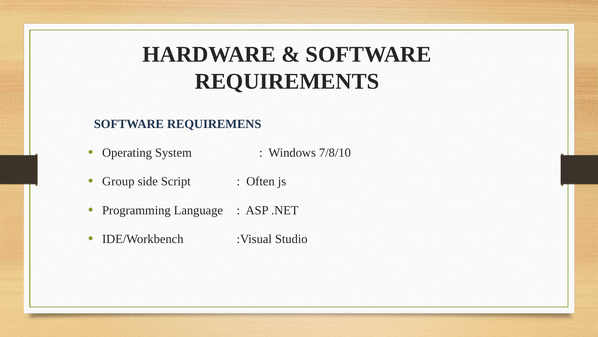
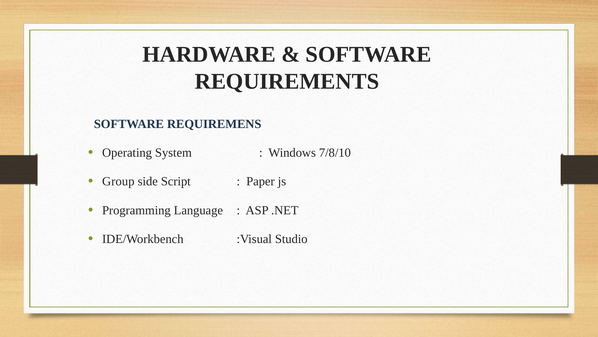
Often: Often -> Paper
